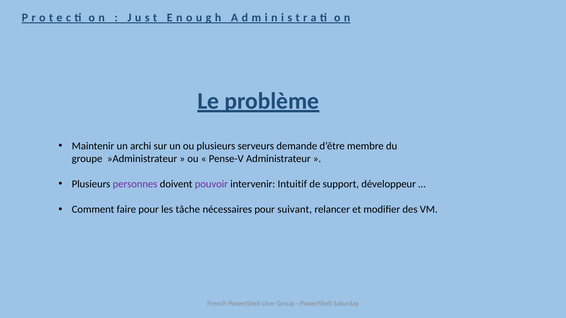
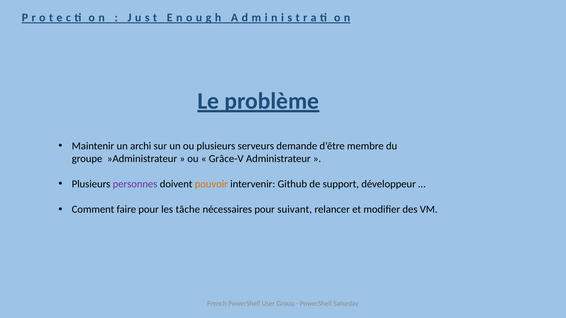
Pense-V: Pense-V -> Grâce-V
pouvoir colour: purple -> orange
Intuitif: Intuitif -> Github
